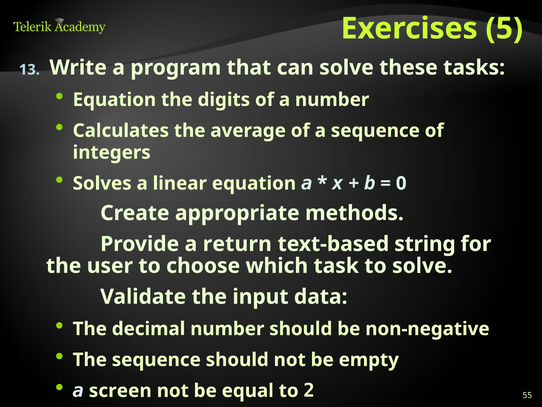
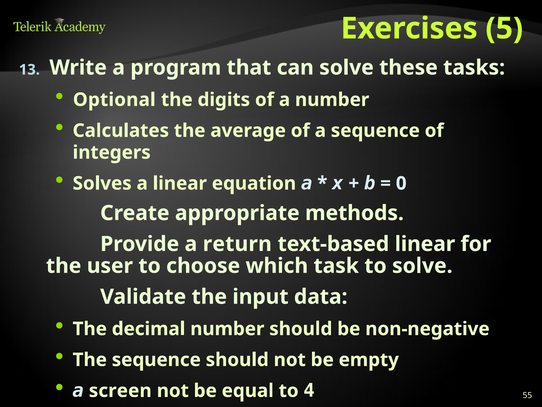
Equation at (114, 100): Equation -> Optional
text-based string: string -> linear
2: 2 -> 4
